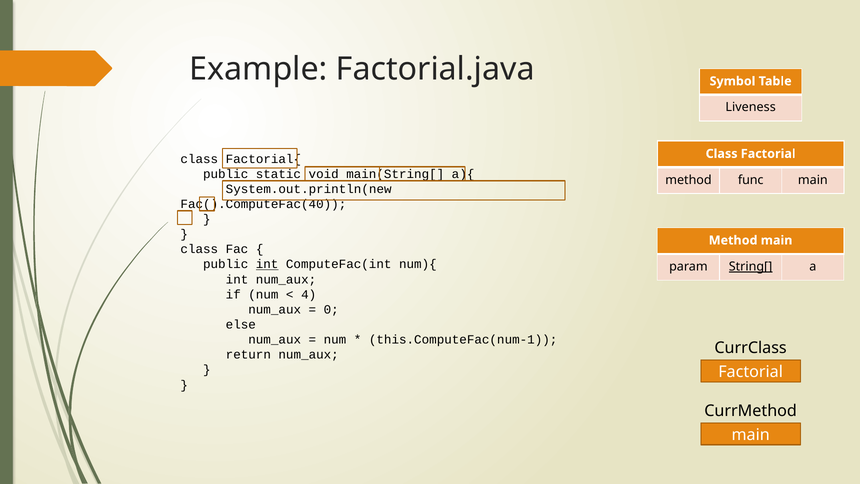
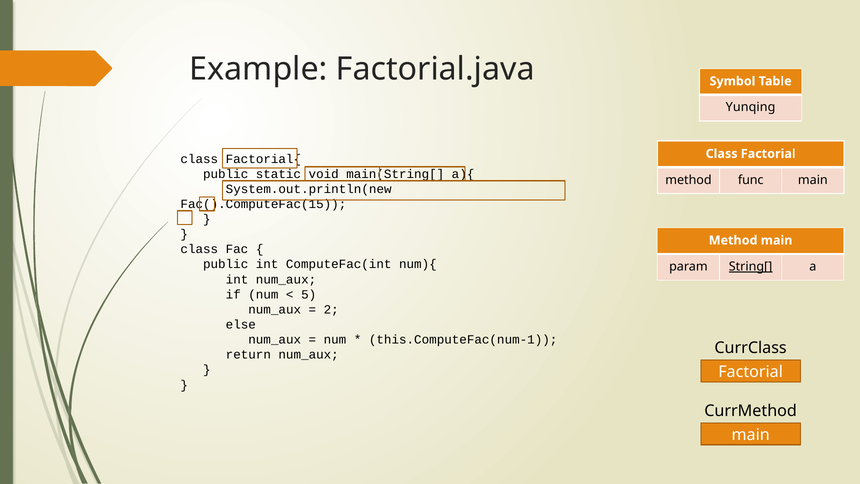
Liveness: Liveness -> Yunqing
Fac().ComputeFac(40: Fac().ComputeFac(40 -> Fac().ComputeFac(15
int at (267, 264) underline: present -> none
4: 4 -> 5
0: 0 -> 2
